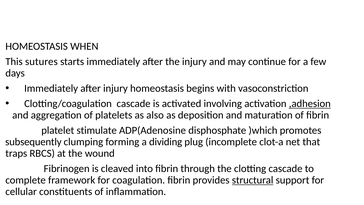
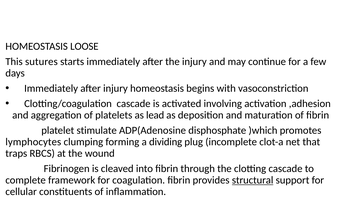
WHEN: WHEN -> LOOSE
,adhesion underline: present -> none
also: also -> lead
subsequently: subsequently -> lymphocytes
